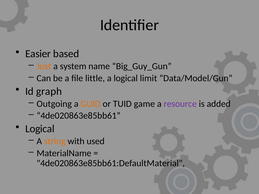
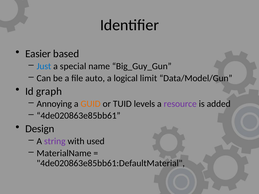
Just colour: orange -> blue
system: system -> special
little: little -> auto
Outgoing: Outgoing -> Annoying
game: game -> levels
Logical at (40, 129): Logical -> Design
string colour: orange -> purple
